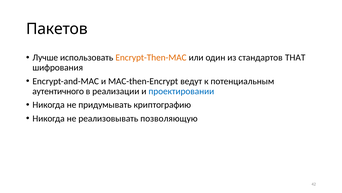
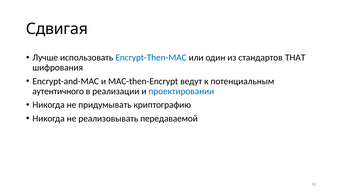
Пакетов: Пакетов -> Сдвигая
Encrypt-Then-MAC colour: orange -> blue
позволяющую: позволяющую -> передаваемой
